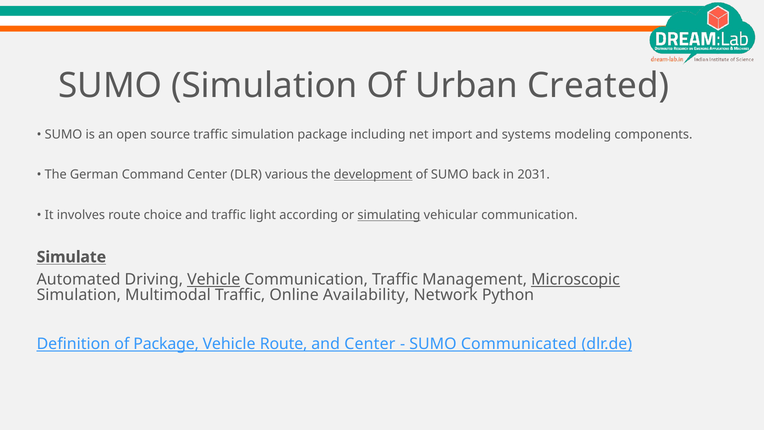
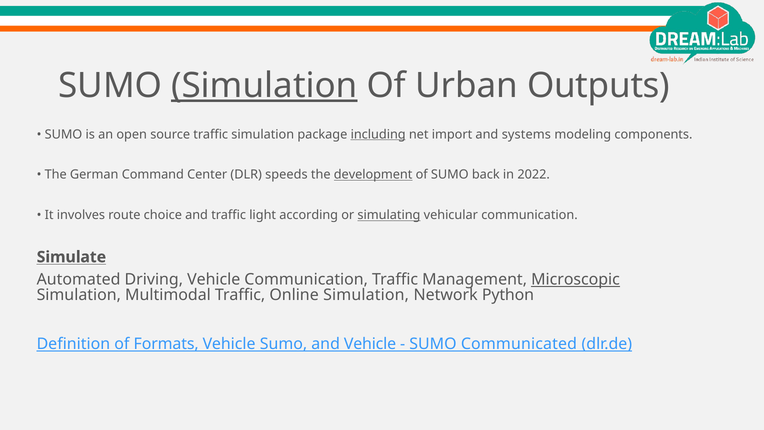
Simulation at (264, 86) underline: none -> present
Created: Created -> Outputs
including underline: none -> present
various: various -> speeds
2031: 2031 -> 2022
Vehicle at (214, 280) underline: present -> none
Online Availability: Availability -> Simulation
of Package: Package -> Formats
Vehicle Route: Route -> Sumo
and Center: Center -> Vehicle
